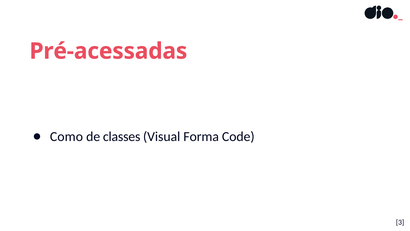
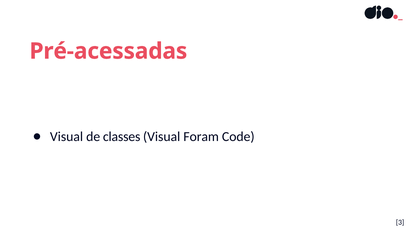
Como at (66, 136): Como -> Visual
Forma: Forma -> Foram
